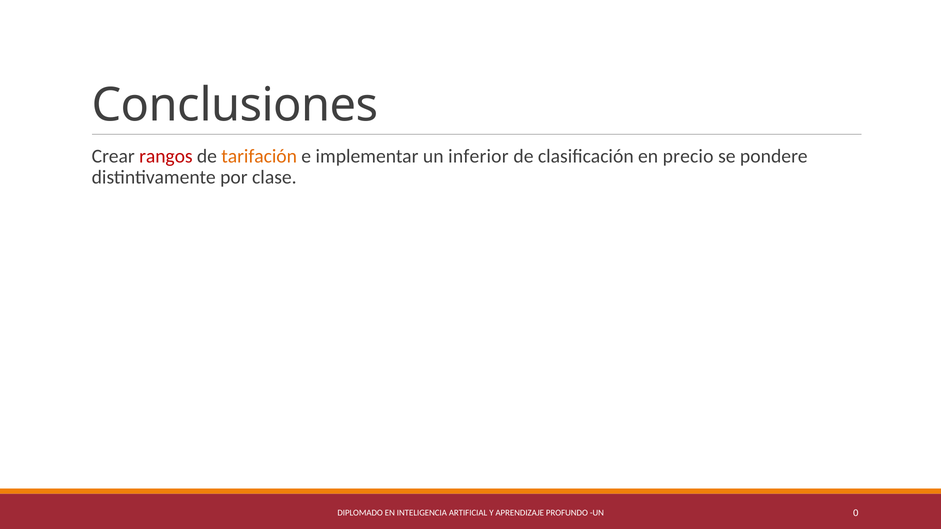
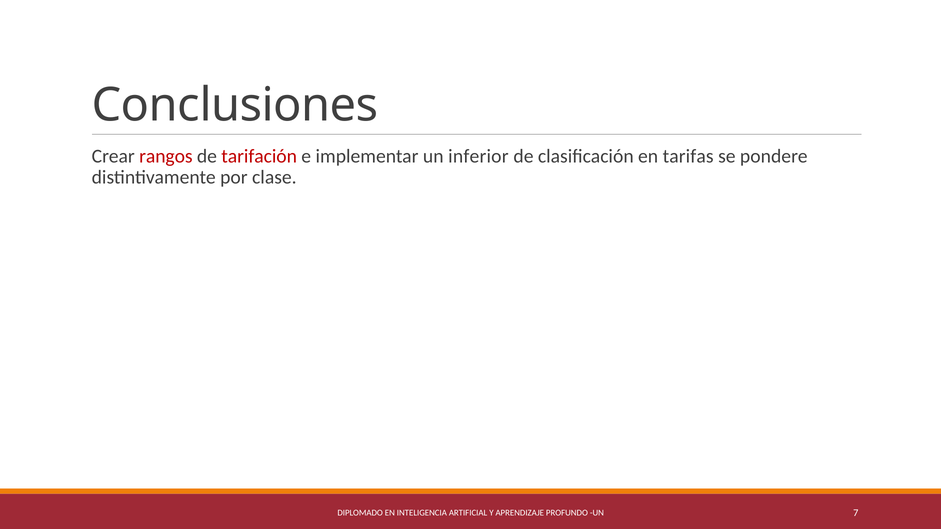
tarifación colour: orange -> red
precio: precio -> tarifas
0: 0 -> 7
